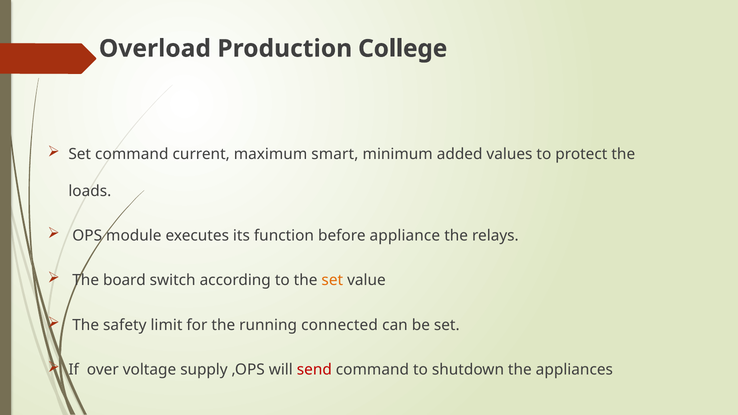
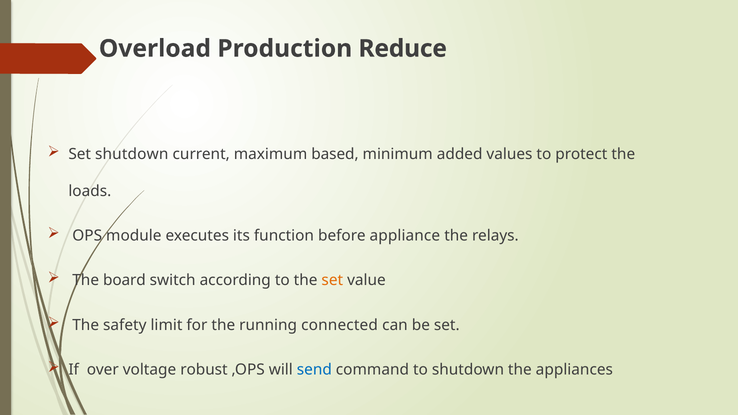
College: College -> Reduce
Set command: command -> shutdown
smart: smart -> based
supply: supply -> robust
send colour: red -> blue
